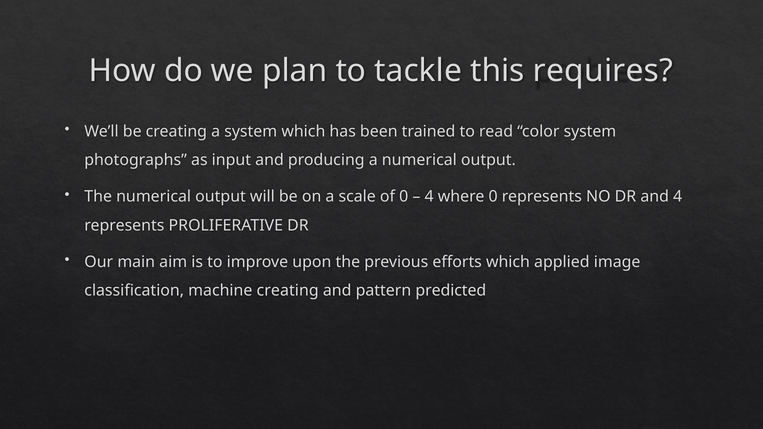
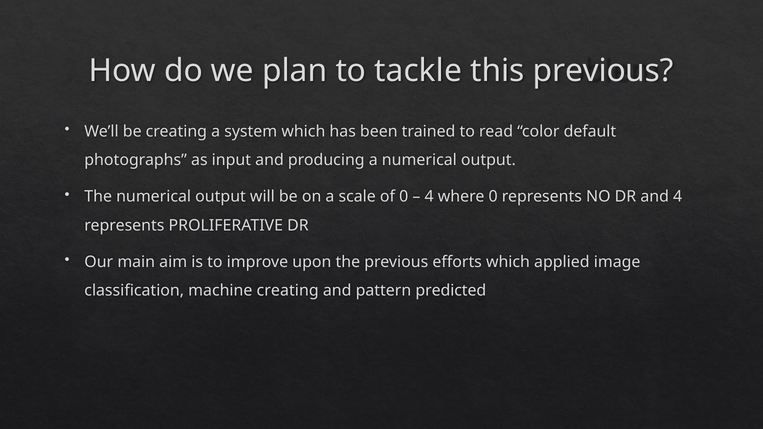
this requires: requires -> previous
color system: system -> default
